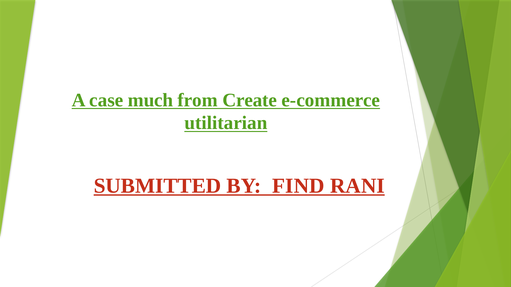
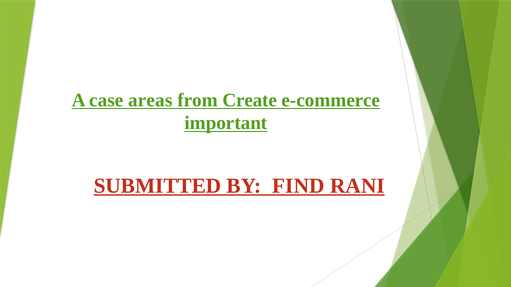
much: much -> areas
utilitarian: utilitarian -> important
